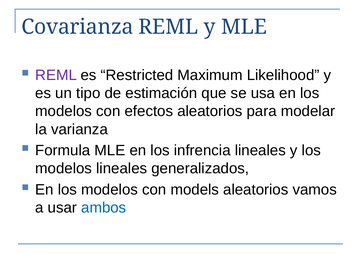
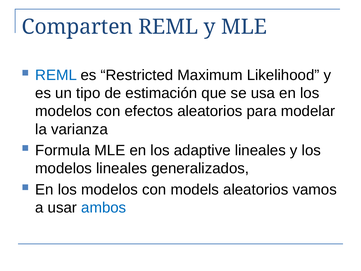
Covarianza: Covarianza -> Comparten
REML at (56, 75) colour: purple -> blue
infrencia: infrencia -> adaptive
